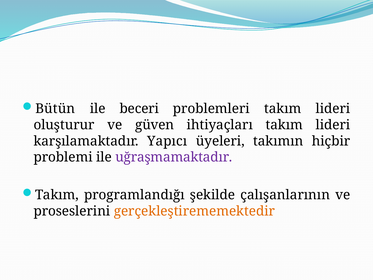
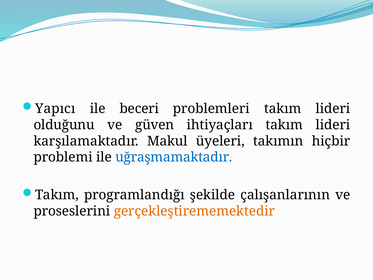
Bütün: Bütün -> Yapıcı
oluşturur: oluşturur -> olduğunu
Yapıcı: Yapıcı -> Makul
uğraşmamaktadır colour: purple -> blue
